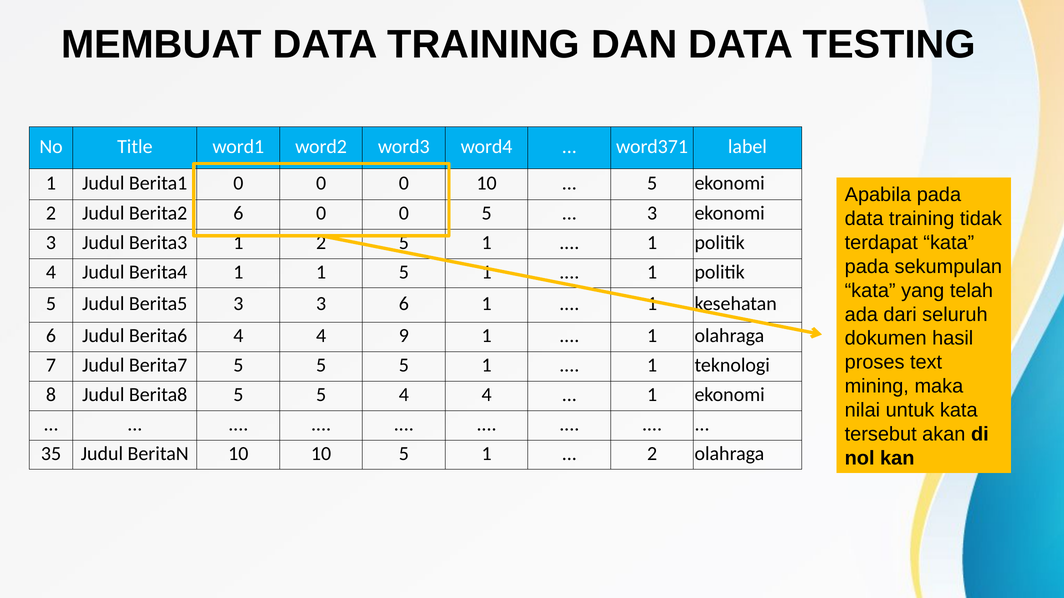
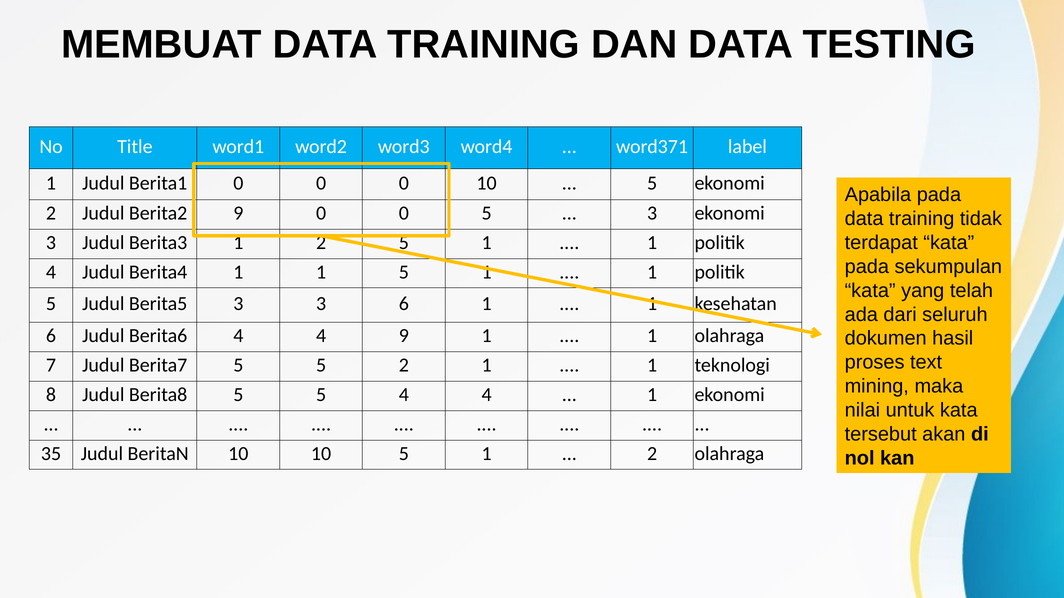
Berita2 6: 6 -> 9
5 5 5: 5 -> 2
